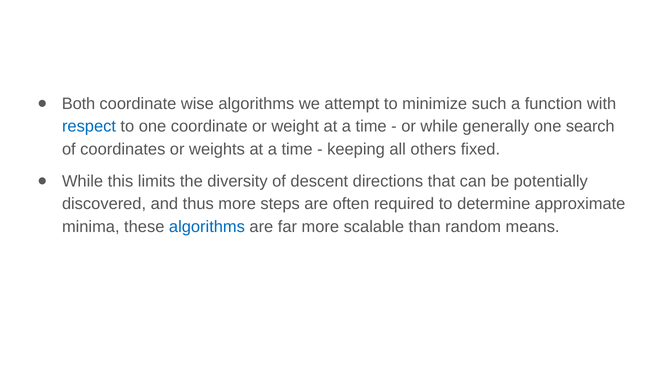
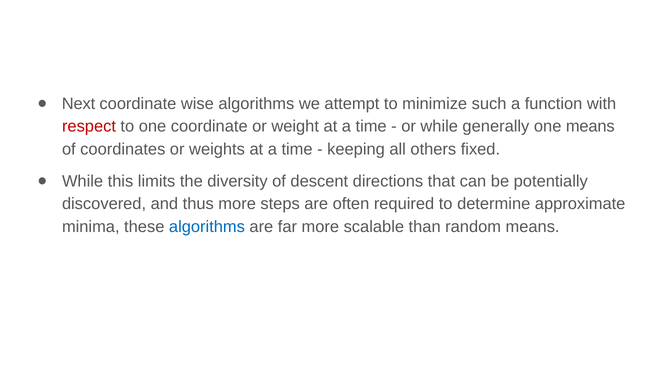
Both: Both -> Next
respect colour: blue -> red
one search: search -> means
